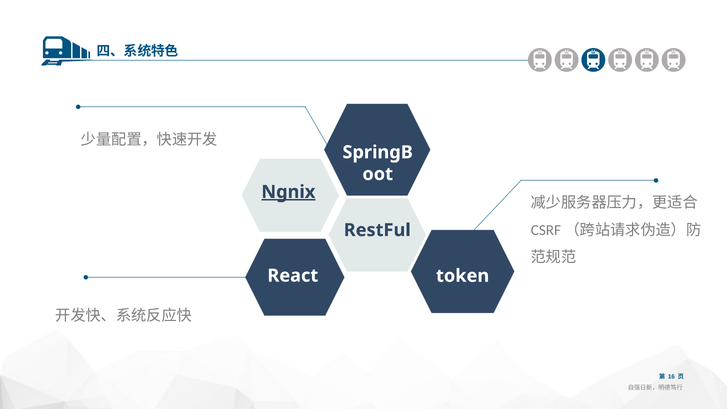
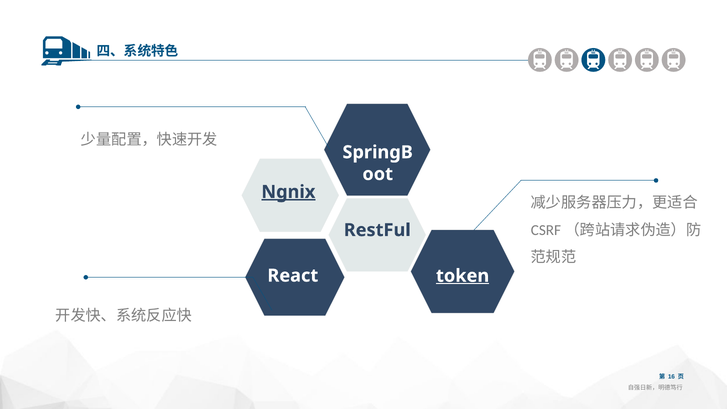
token underline: none -> present
